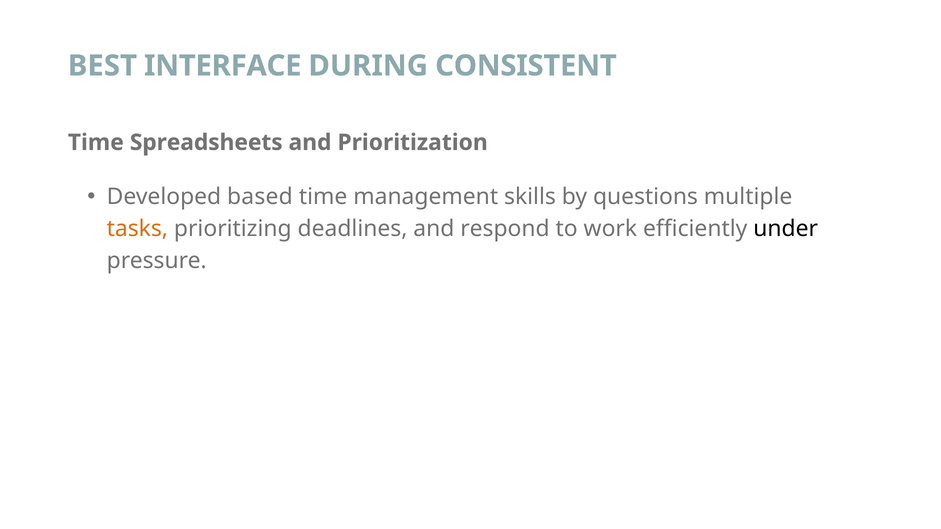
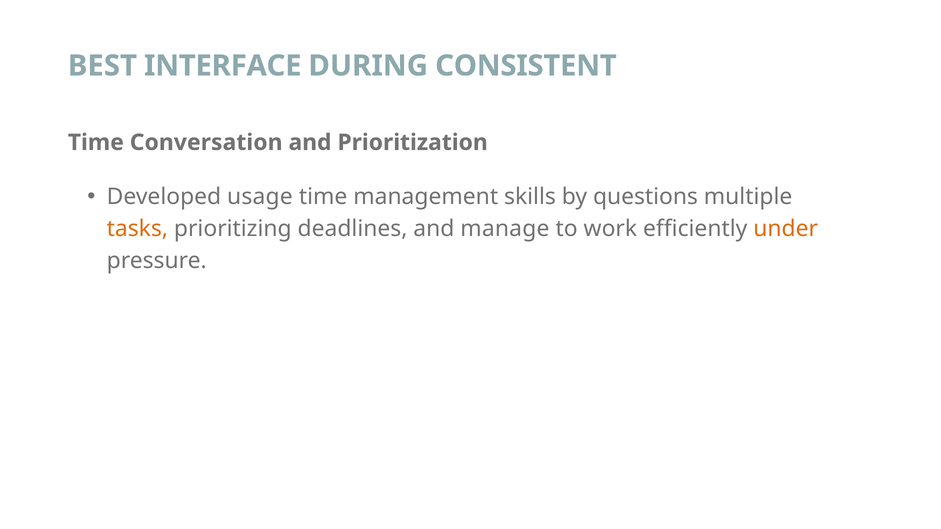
Spreadsheets: Spreadsheets -> Conversation
based: based -> usage
respond: respond -> manage
under colour: black -> orange
